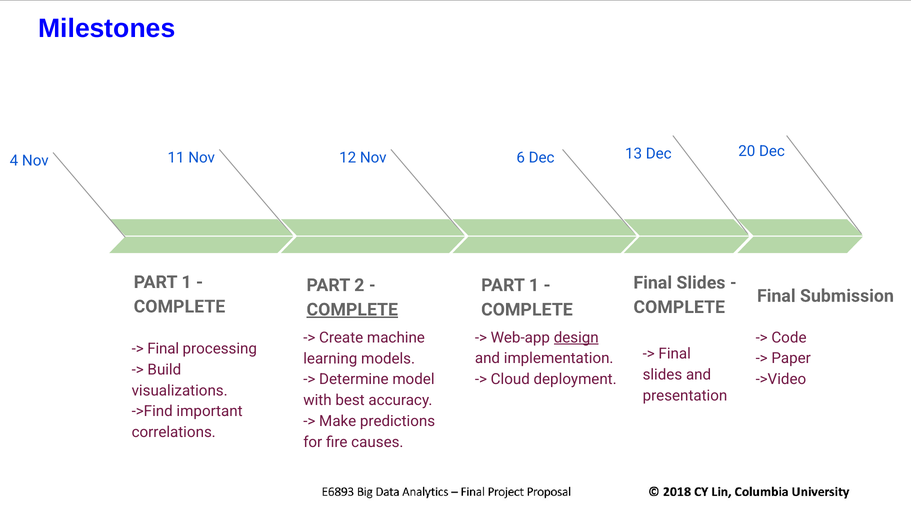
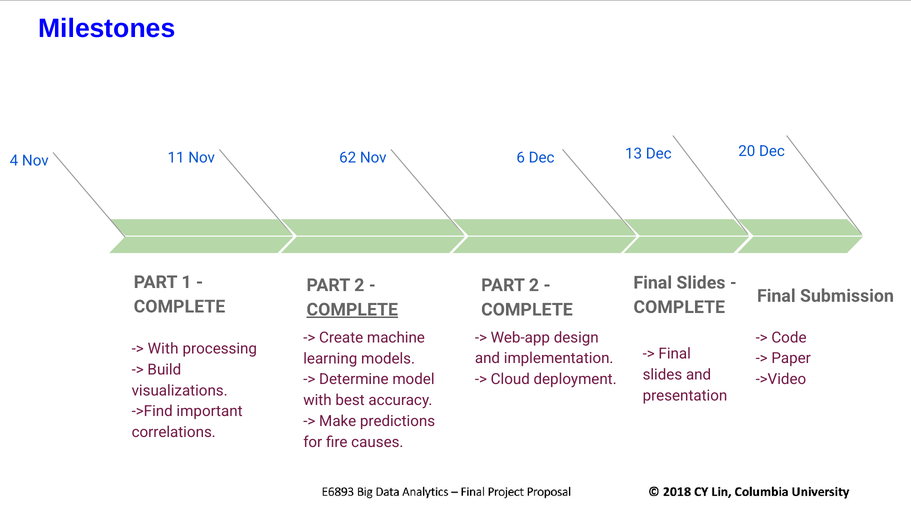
12: 12 -> 62
1 at (534, 285): 1 -> 2
design underline: present -> none
Final at (163, 349): Final -> With
